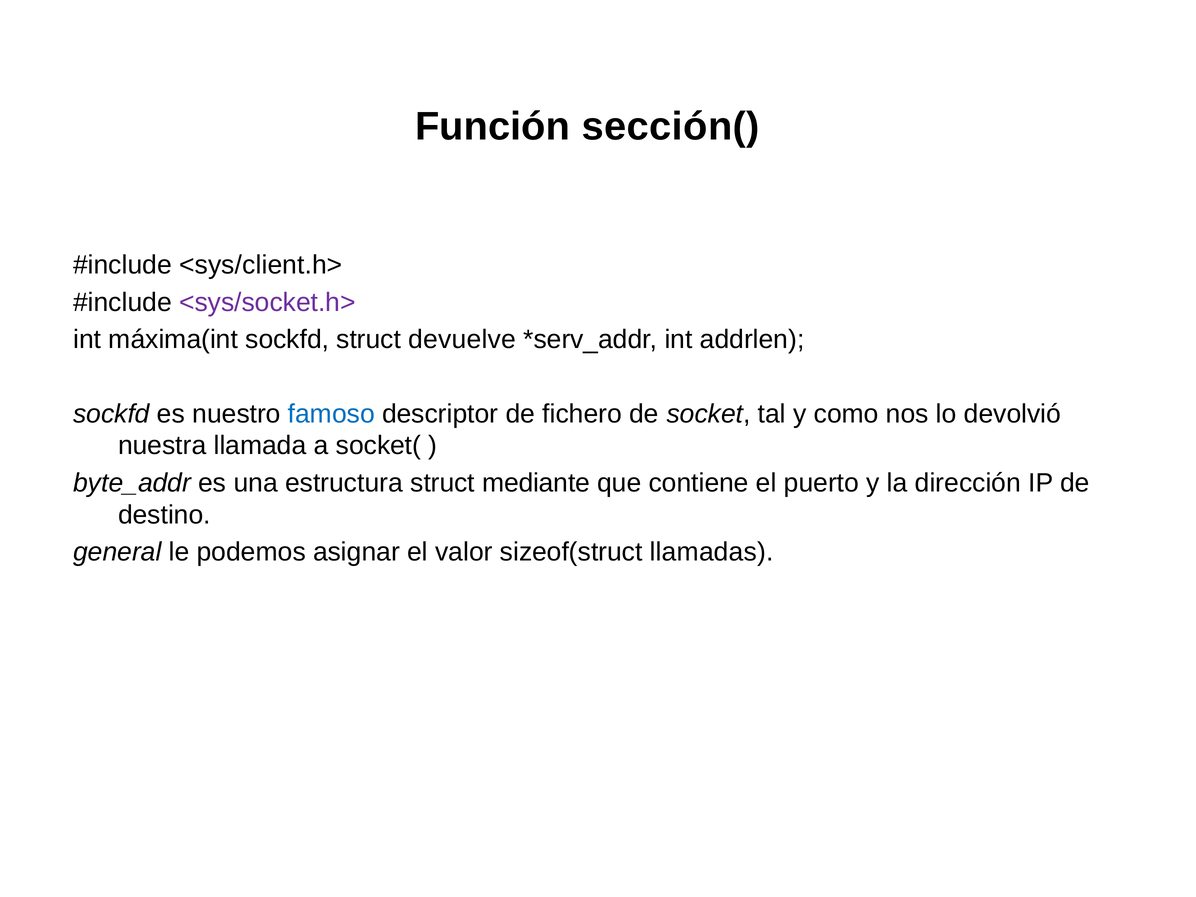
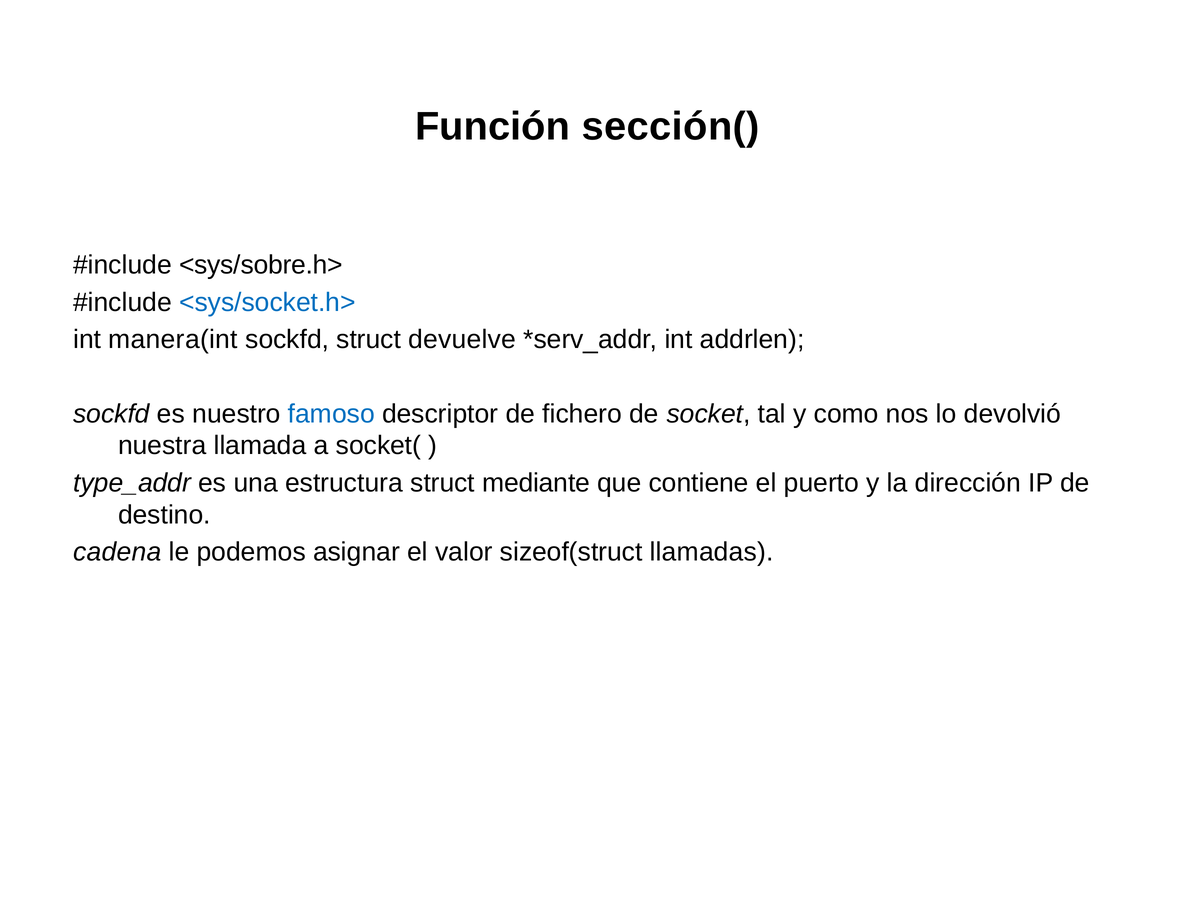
<sys/client.h>: <sys/client.h> -> <sys/sobre.h>
<sys/socket.h> colour: purple -> blue
máxima(int: máxima(int -> manera(int
byte_addr: byte_addr -> type_addr
general: general -> cadena
